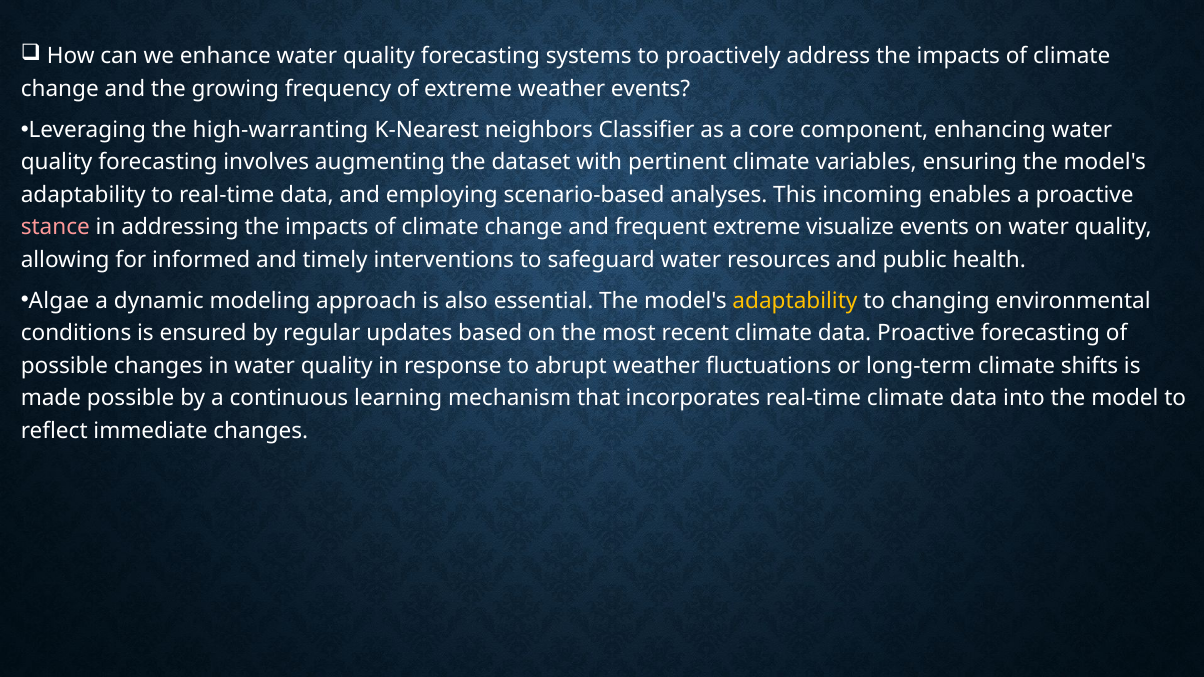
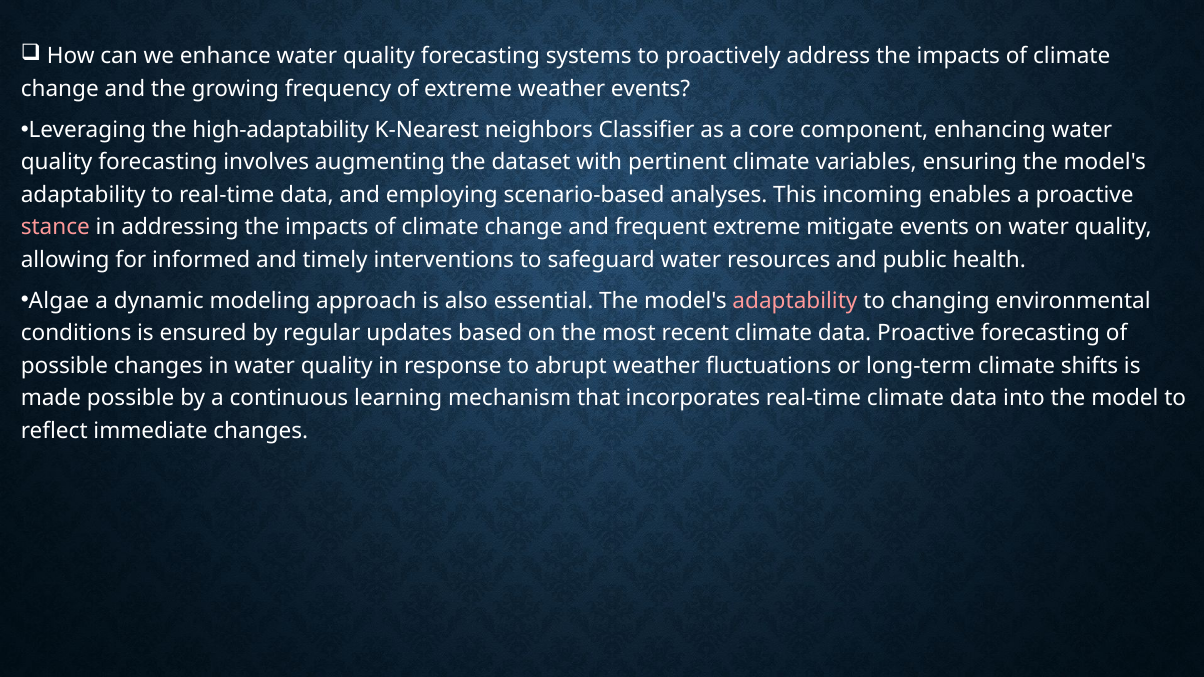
high-warranting: high-warranting -> high-adaptability
visualize: visualize -> mitigate
adaptability at (795, 301) colour: yellow -> pink
